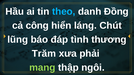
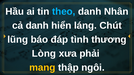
Đồng: Đồng -> Nhân
cả công: công -> danh
Trăm: Trăm -> Lòng
mang colour: light green -> yellow
